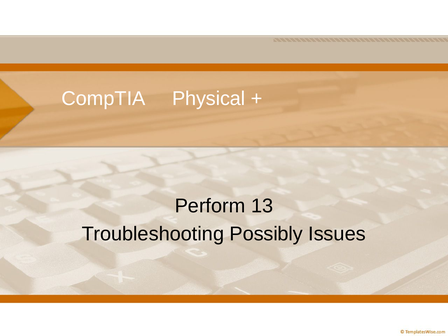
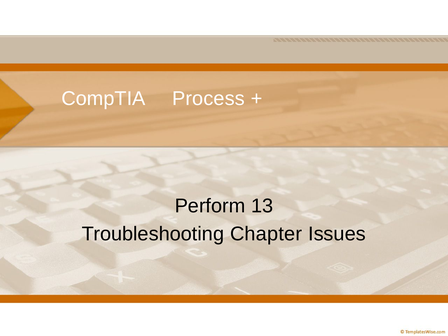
Physical: Physical -> Process
Possibly: Possibly -> Chapter
